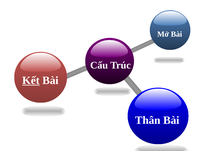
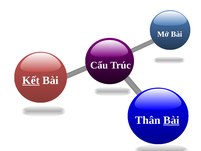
Bài at (171, 120) underline: none -> present
